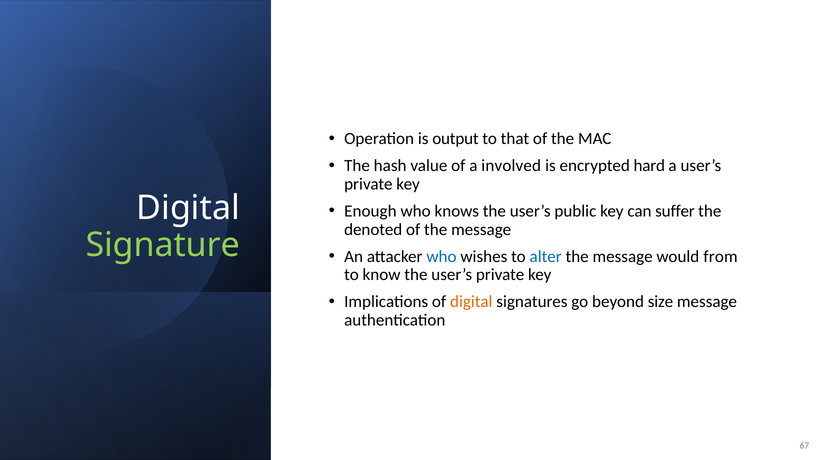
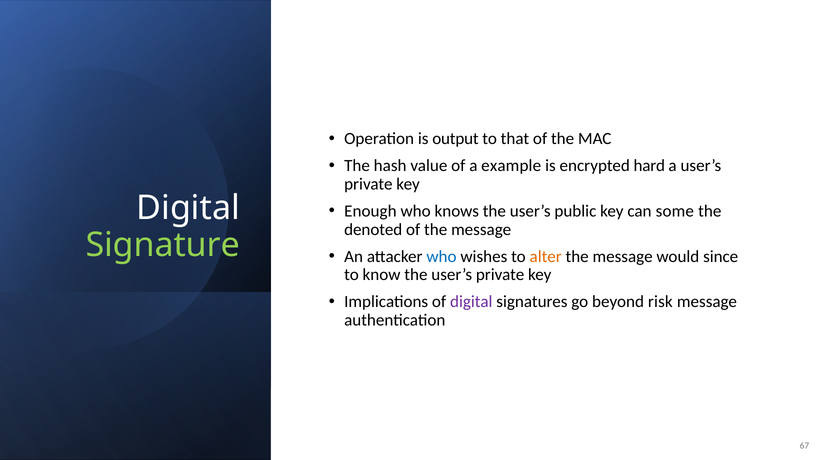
involved: involved -> example
suffer: suffer -> some
alter colour: blue -> orange
from: from -> since
digital at (471, 302) colour: orange -> purple
size: size -> risk
